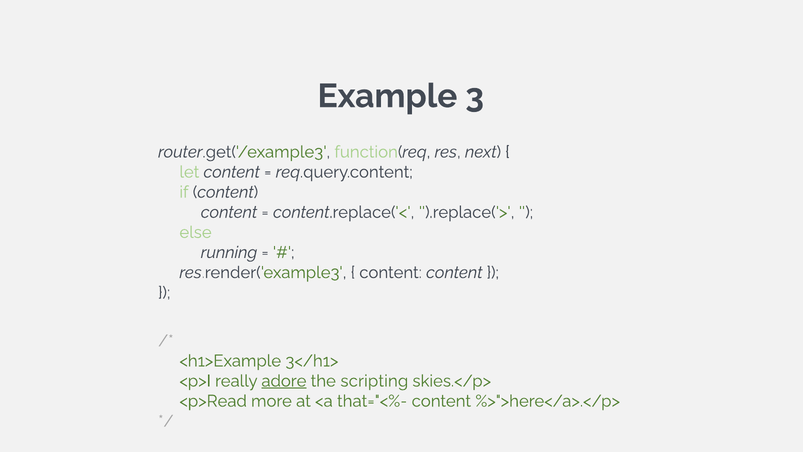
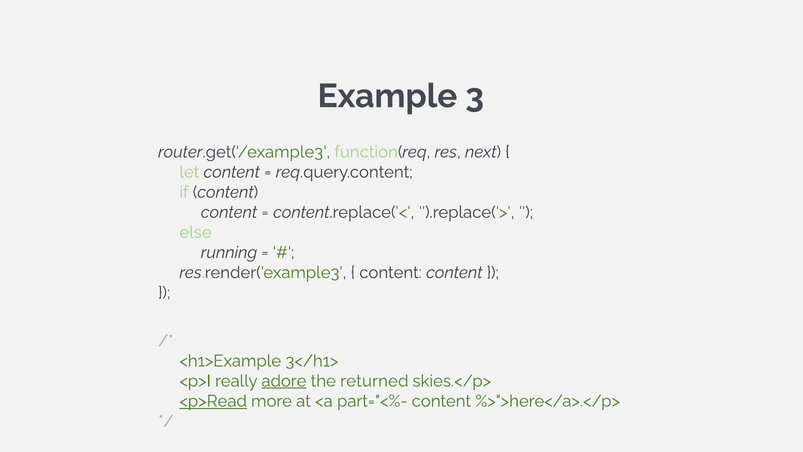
scripting: scripting -> returned
<p>Read underline: none -> present
that="<%-: that="<%- -> part="<%-
